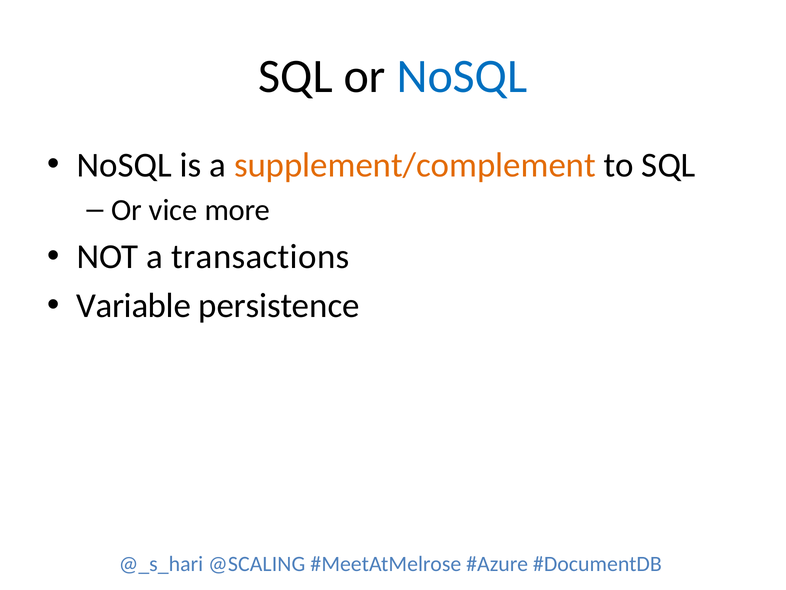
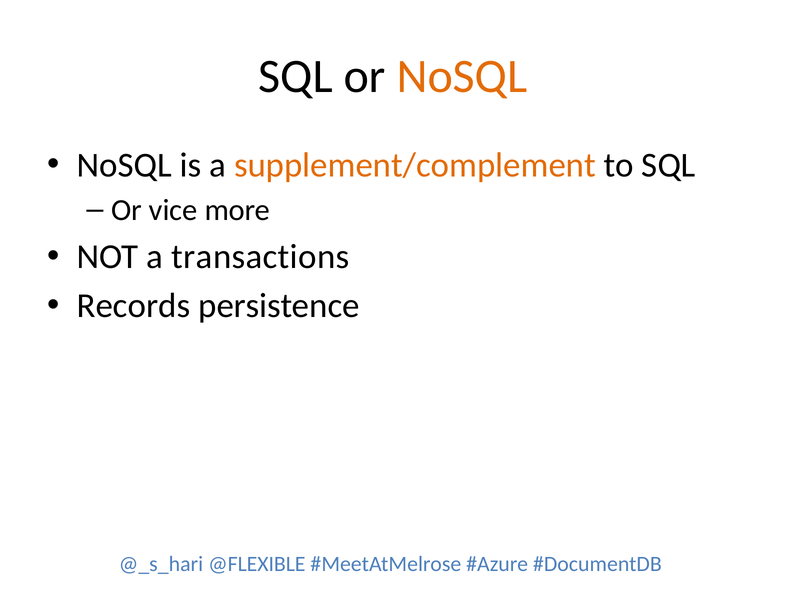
NoSQL at (462, 76) colour: blue -> orange
Variable: Variable -> Records
@SCALING: @SCALING -> @FLEXIBLE
